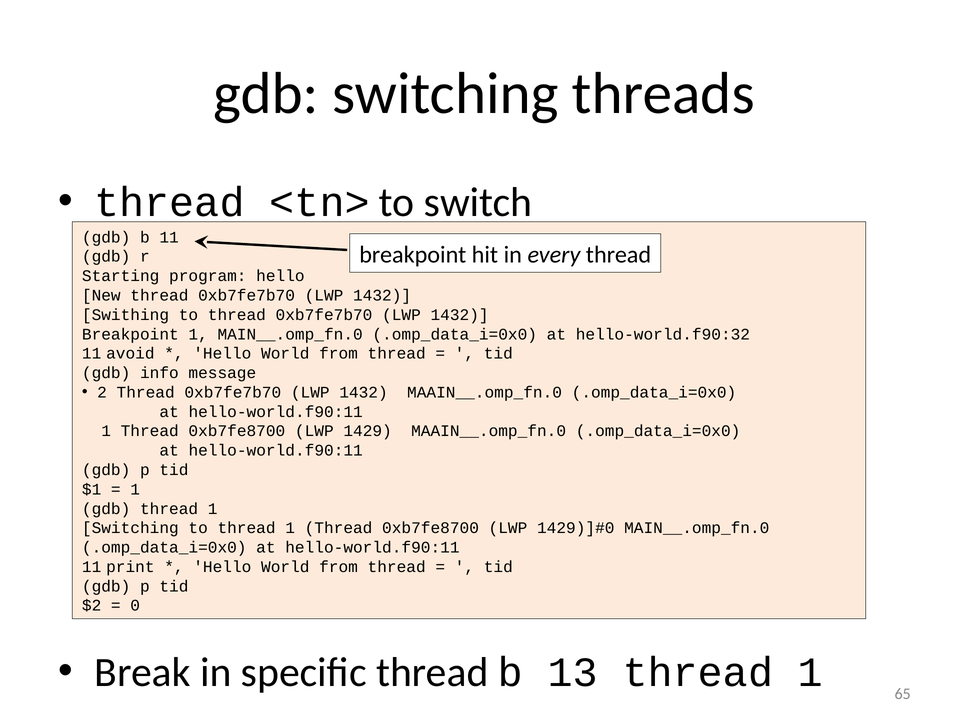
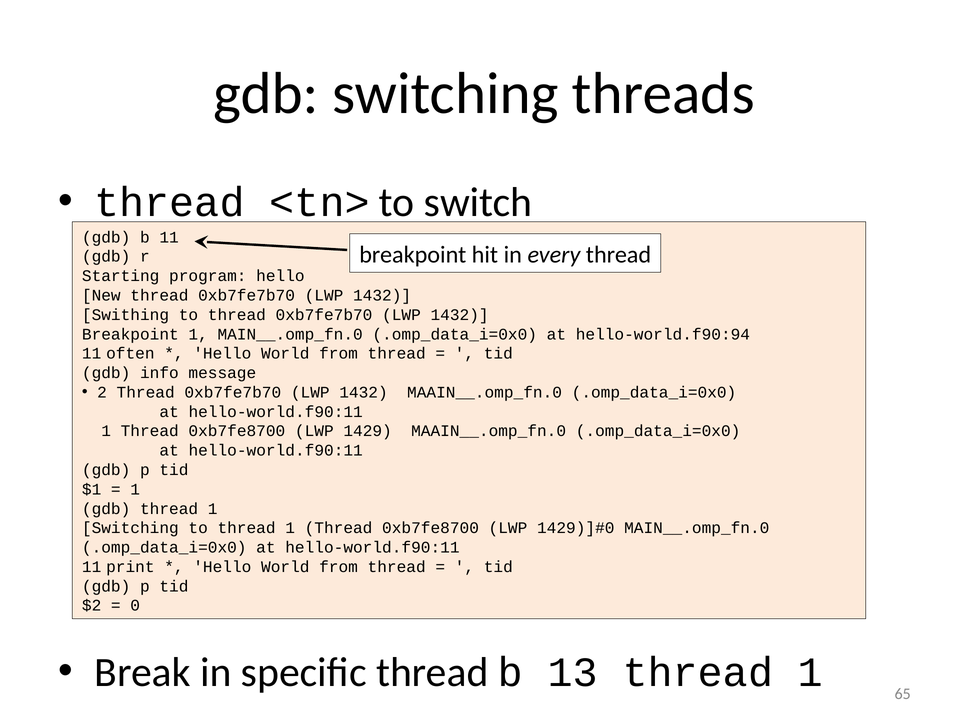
hello-world.f90:32: hello-world.f90:32 -> hello-world.f90:94
avoid: avoid -> often
